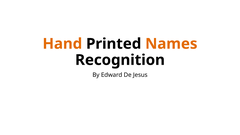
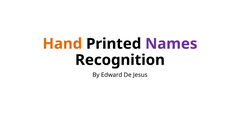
Names colour: orange -> purple
